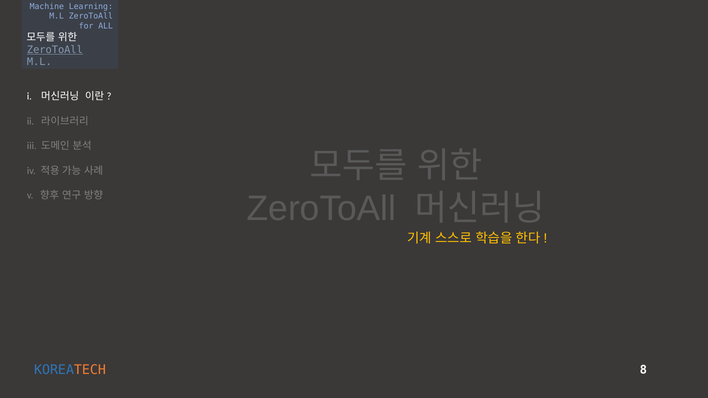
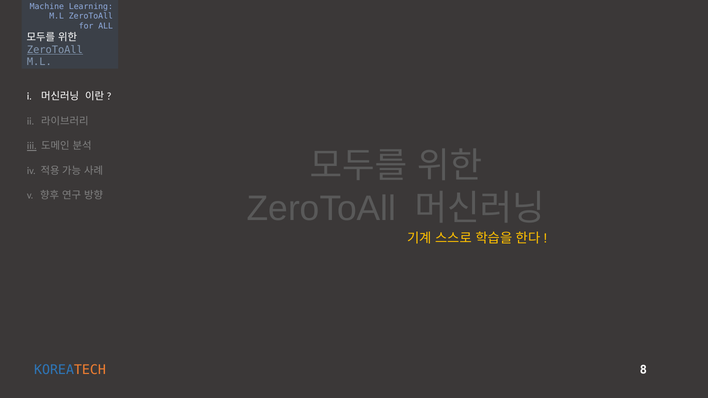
iii underline: none -> present
